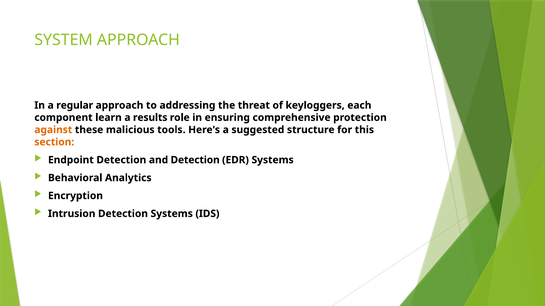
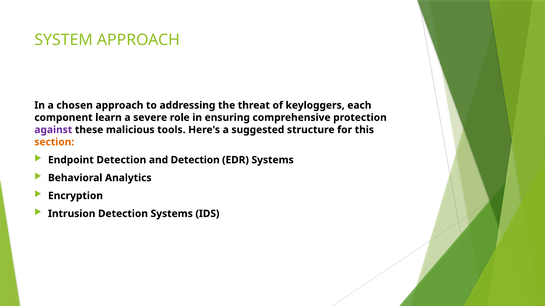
regular: regular -> chosen
results: results -> severe
against colour: orange -> purple
